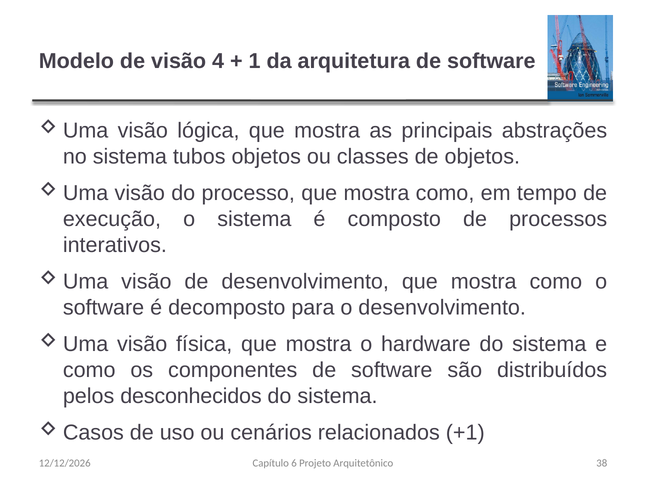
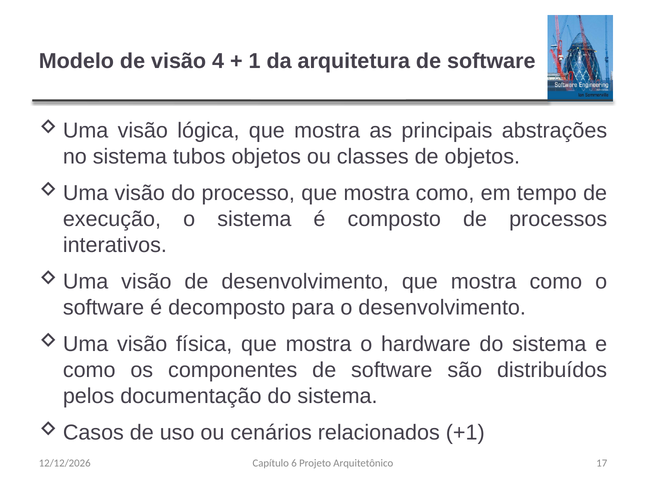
desconhecidos: desconhecidos -> documentação
38: 38 -> 17
